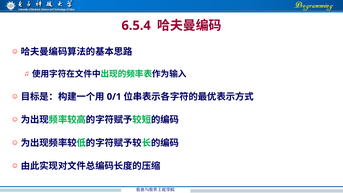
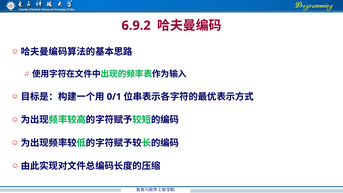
6.5.4: 6.5.4 -> 6.9.2
